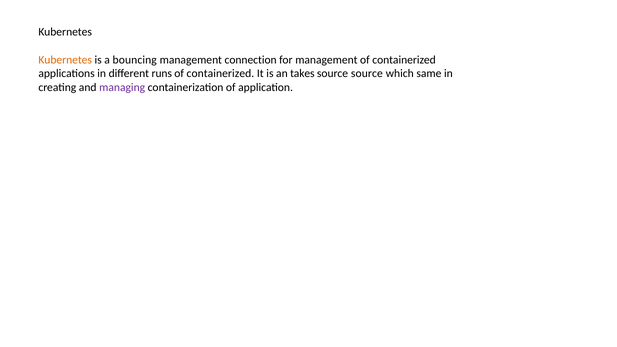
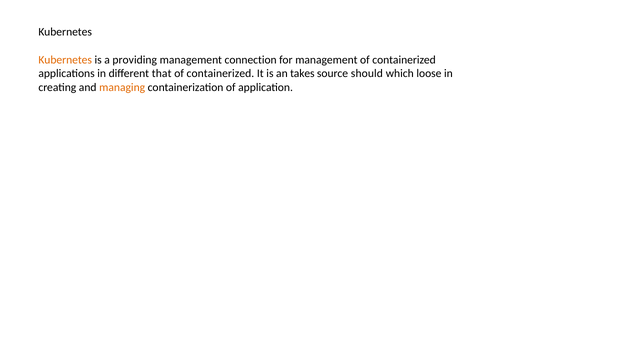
bouncing: bouncing -> providing
runs: runs -> that
source source: source -> should
same: same -> loose
managing colour: purple -> orange
